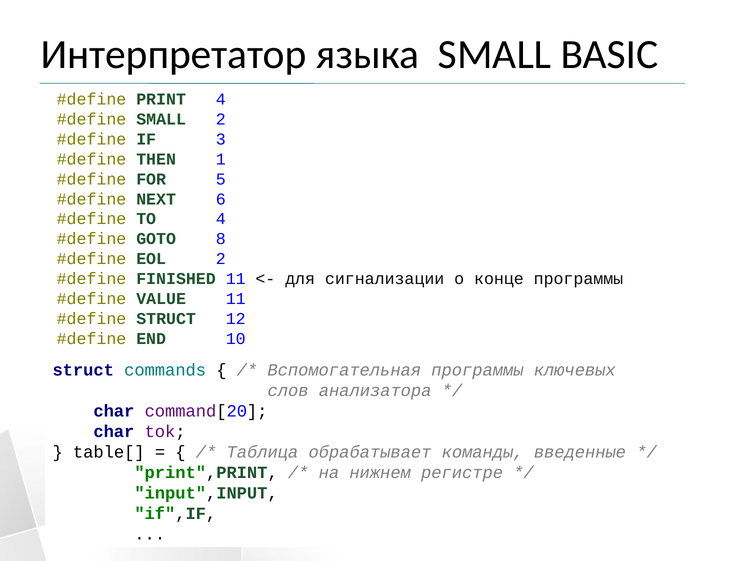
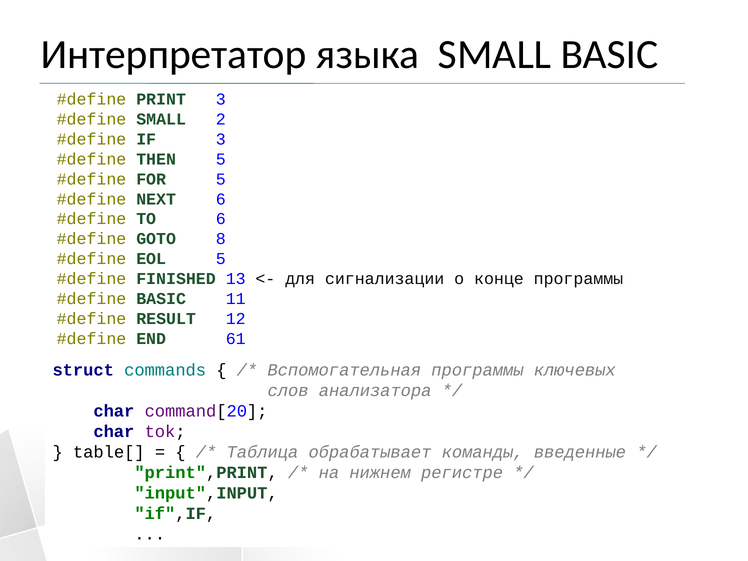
PRINT 4: 4 -> 3
THEN 1: 1 -> 5
TO 4: 4 -> 6
EOL 2: 2 -> 5
FINISHED 11: 11 -> 13
VALUE at (161, 299): VALUE -> BASIC
STRUCT at (166, 319): STRUCT -> RESULT
10: 10 -> 61
